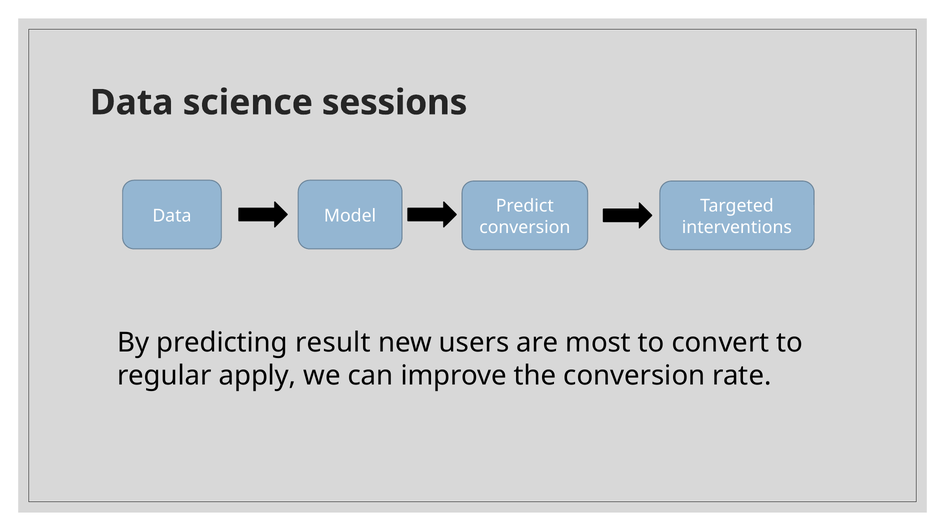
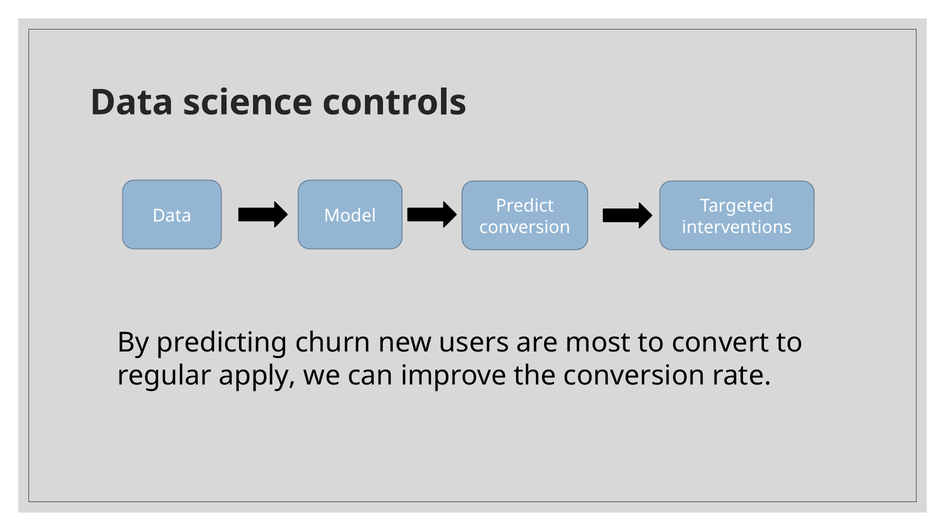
sessions: sessions -> controls
result: result -> churn
